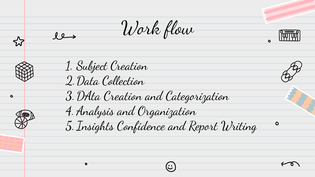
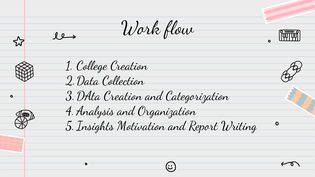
Subject: Subject -> College
Confidence: Confidence -> Motivation
